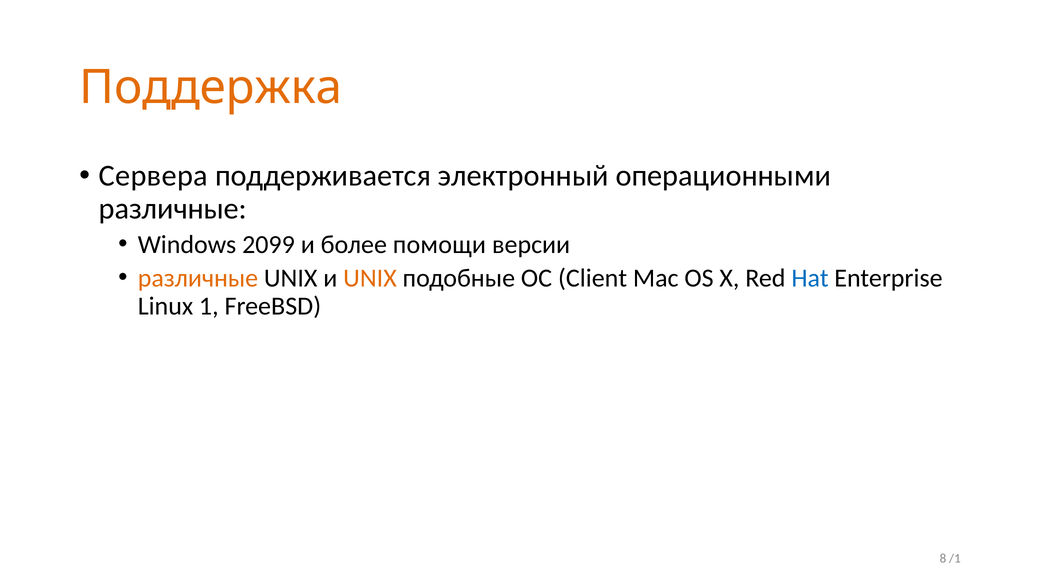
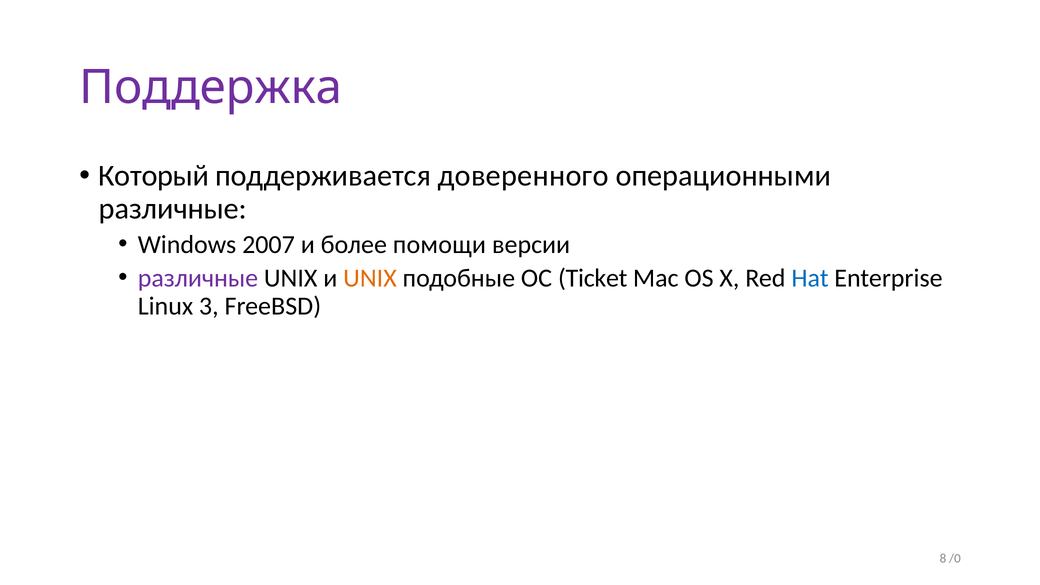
Поддержка colour: orange -> purple
Сервера: Сервера -> Который
электронный: электронный -> доверенного
2099: 2099 -> 2007
различные at (198, 278) colour: orange -> purple
Client: Client -> Ticket
1: 1 -> 3
/1: /1 -> /0
